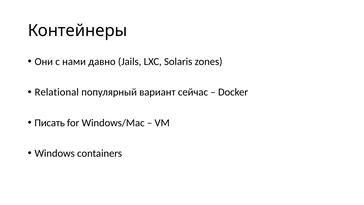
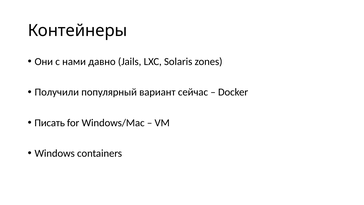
Relational: Relational -> Получили
